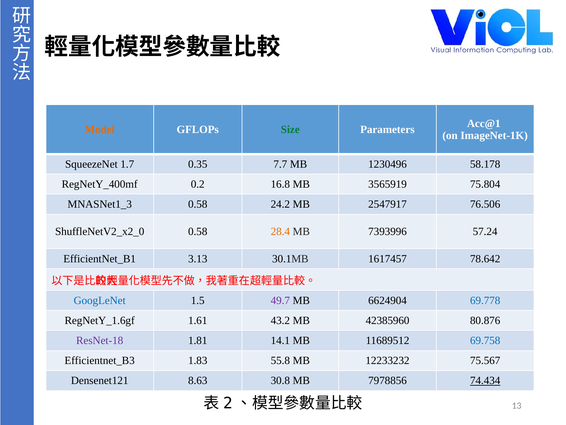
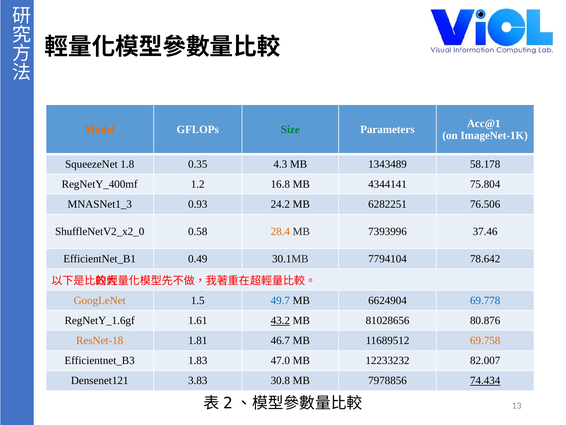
1.7: 1.7 -> 1.8
7.7: 7.7 -> 4.3
1230496: 1230496 -> 1343489
0.2: 0.2 -> 1.2
3565919: 3565919 -> 4344141
0.58 at (198, 204): 0.58 -> 0.93
2547917: 2547917 -> 6282251
57.24: 57.24 -> 37.46
3.13: 3.13 -> 0.49
1617457: 1617457 -> 7794104
GoogLeNet colour: blue -> orange
49.7 colour: purple -> blue
43.2 underline: none -> present
42385960: 42385960 -> 81028656
ResNet-18 colour: purple -> orange
14.1: 14.1 -> 46.7
69.758 colour: blue -> orange
55.8: 55.8 -> 47.0
75.567: 75.567 -> 82.007
8.63: 8.63 -> 3.83
